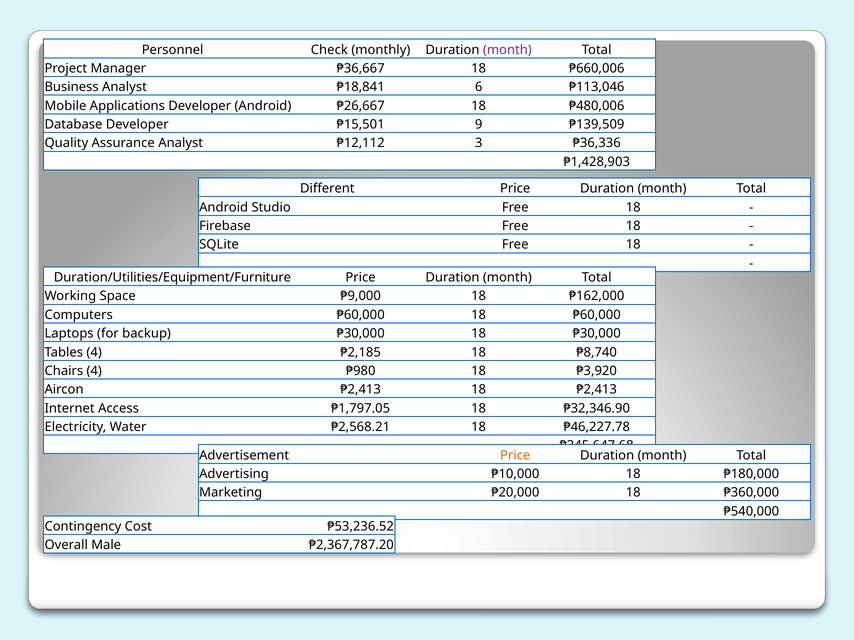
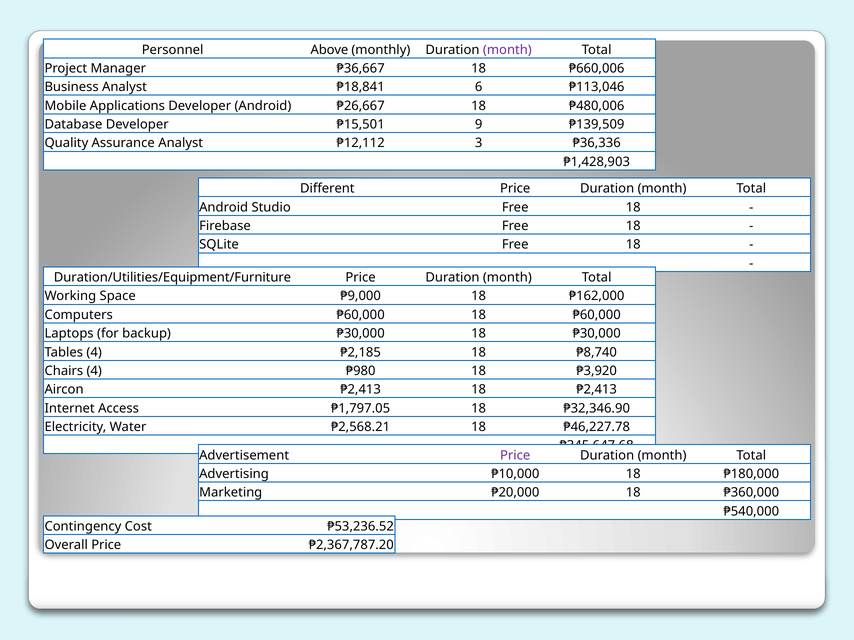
Check: Check -> Above
Price at (515, 456) colour: orange -> purple
Overall Male: Male -> Price
